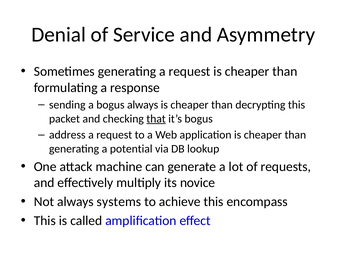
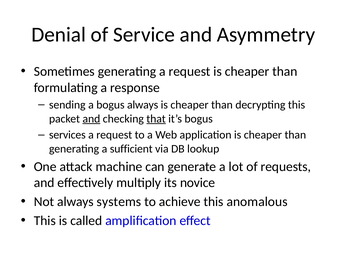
and at (91, 119) underline: none -> present
address: address -> services
potential: potential -> sufficient
encompass: encompass -> anomalous
